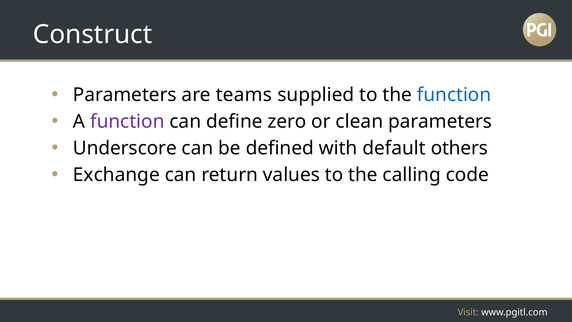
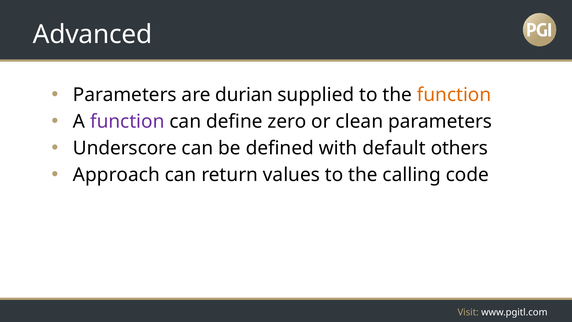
Construct: Construct -> Advanced
teams: teams -> durian
function at (454, 95) colour: blue -> orange
Exchange: Exchange -> Approach
